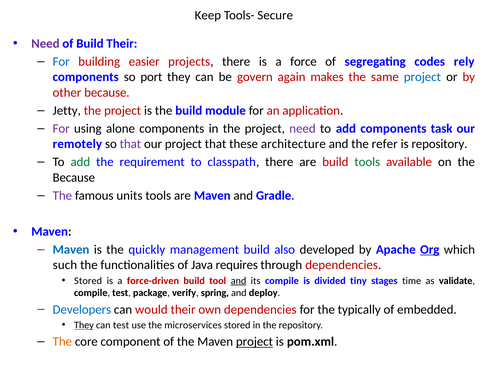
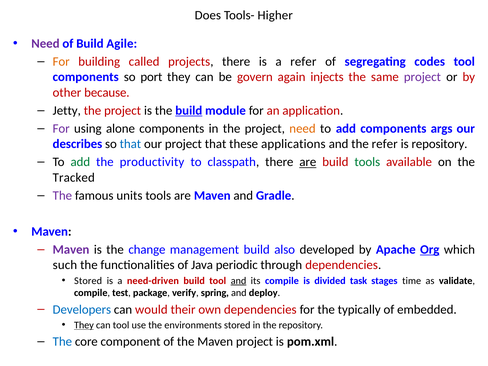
Keep: Keep -> Does
Secure: Secure -> Higher
Build Their: Their -> Agile
For at (61, 62) colour: blue -> orange
easier: easier -> called
a force: force -> refer
codes rely: rely -> tool
makes: makes -> injects
project at (422, 77) colour: blue -> purple
build at (189, 111) underline: none -> present
need at (302, 129) colour: purple -> orange
task: task -> args
remotely: remotely -> describes
that at (130, 144) colour: purple -> blue
architecture: architecture -> applications
requirement: requirement -> productivity
are at (308, 162) underline: none -> present
Because at (74, 177): Because -> Tracked
Maven at (71, 250) colour: blue -> purple
quickly: quickly -> change
requires: requires -> periodic
force-driven: force-driven -> need-driven
tiny: tiny -> task
can test: test -> tool
microservices: microservices -> environments
The at (62, 342) colour: orange -> blue
project at (254, 342) underline: present -> none
